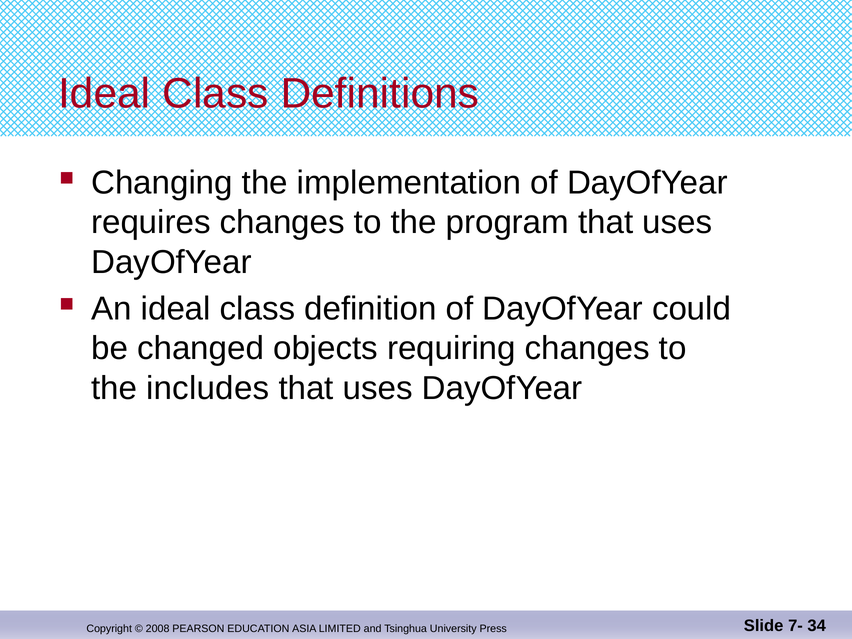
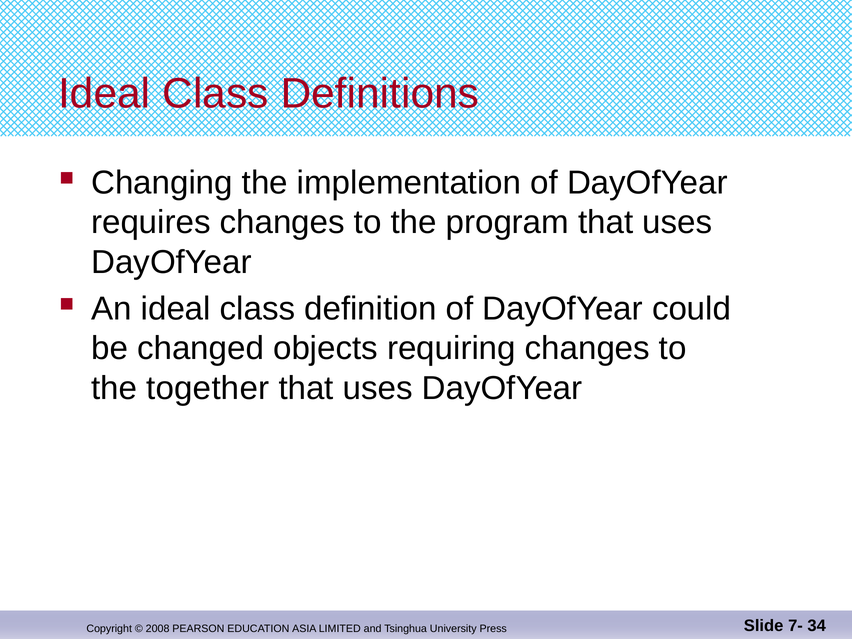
includes: includes -> together
